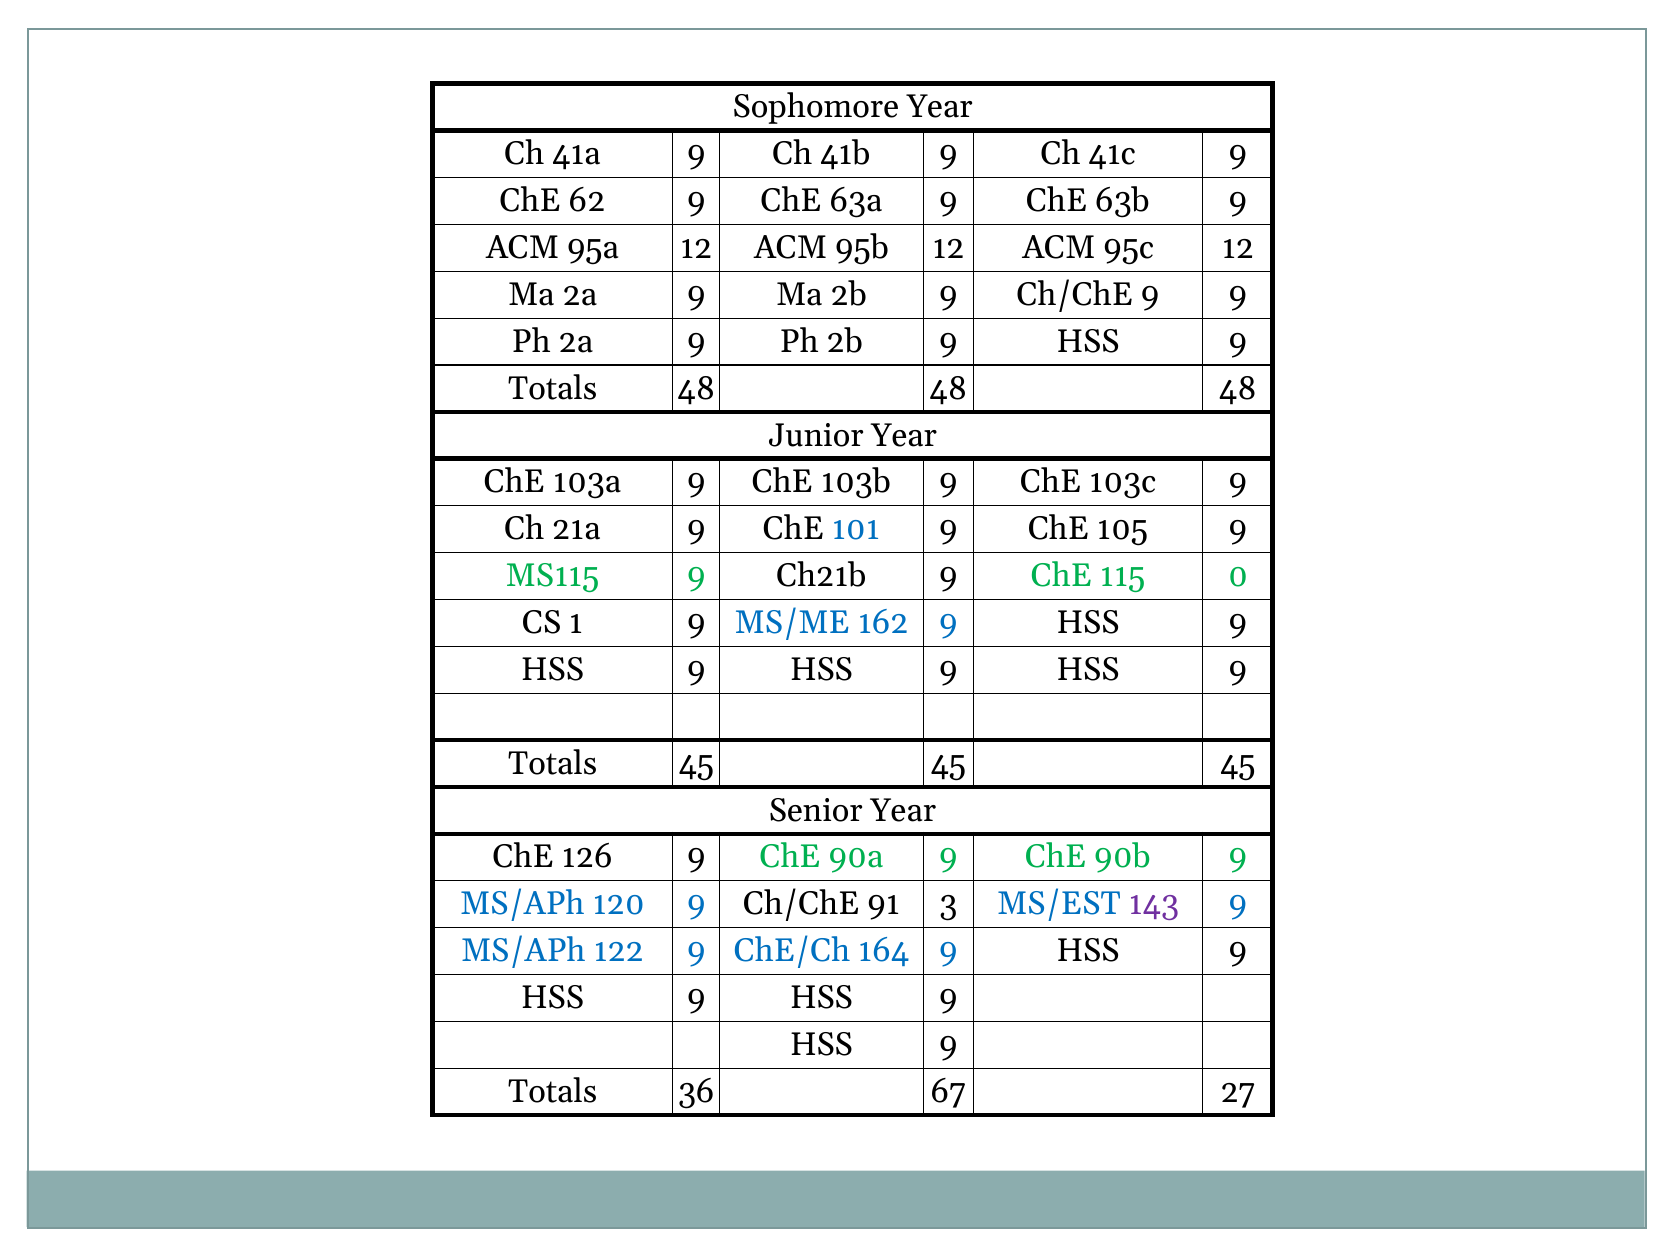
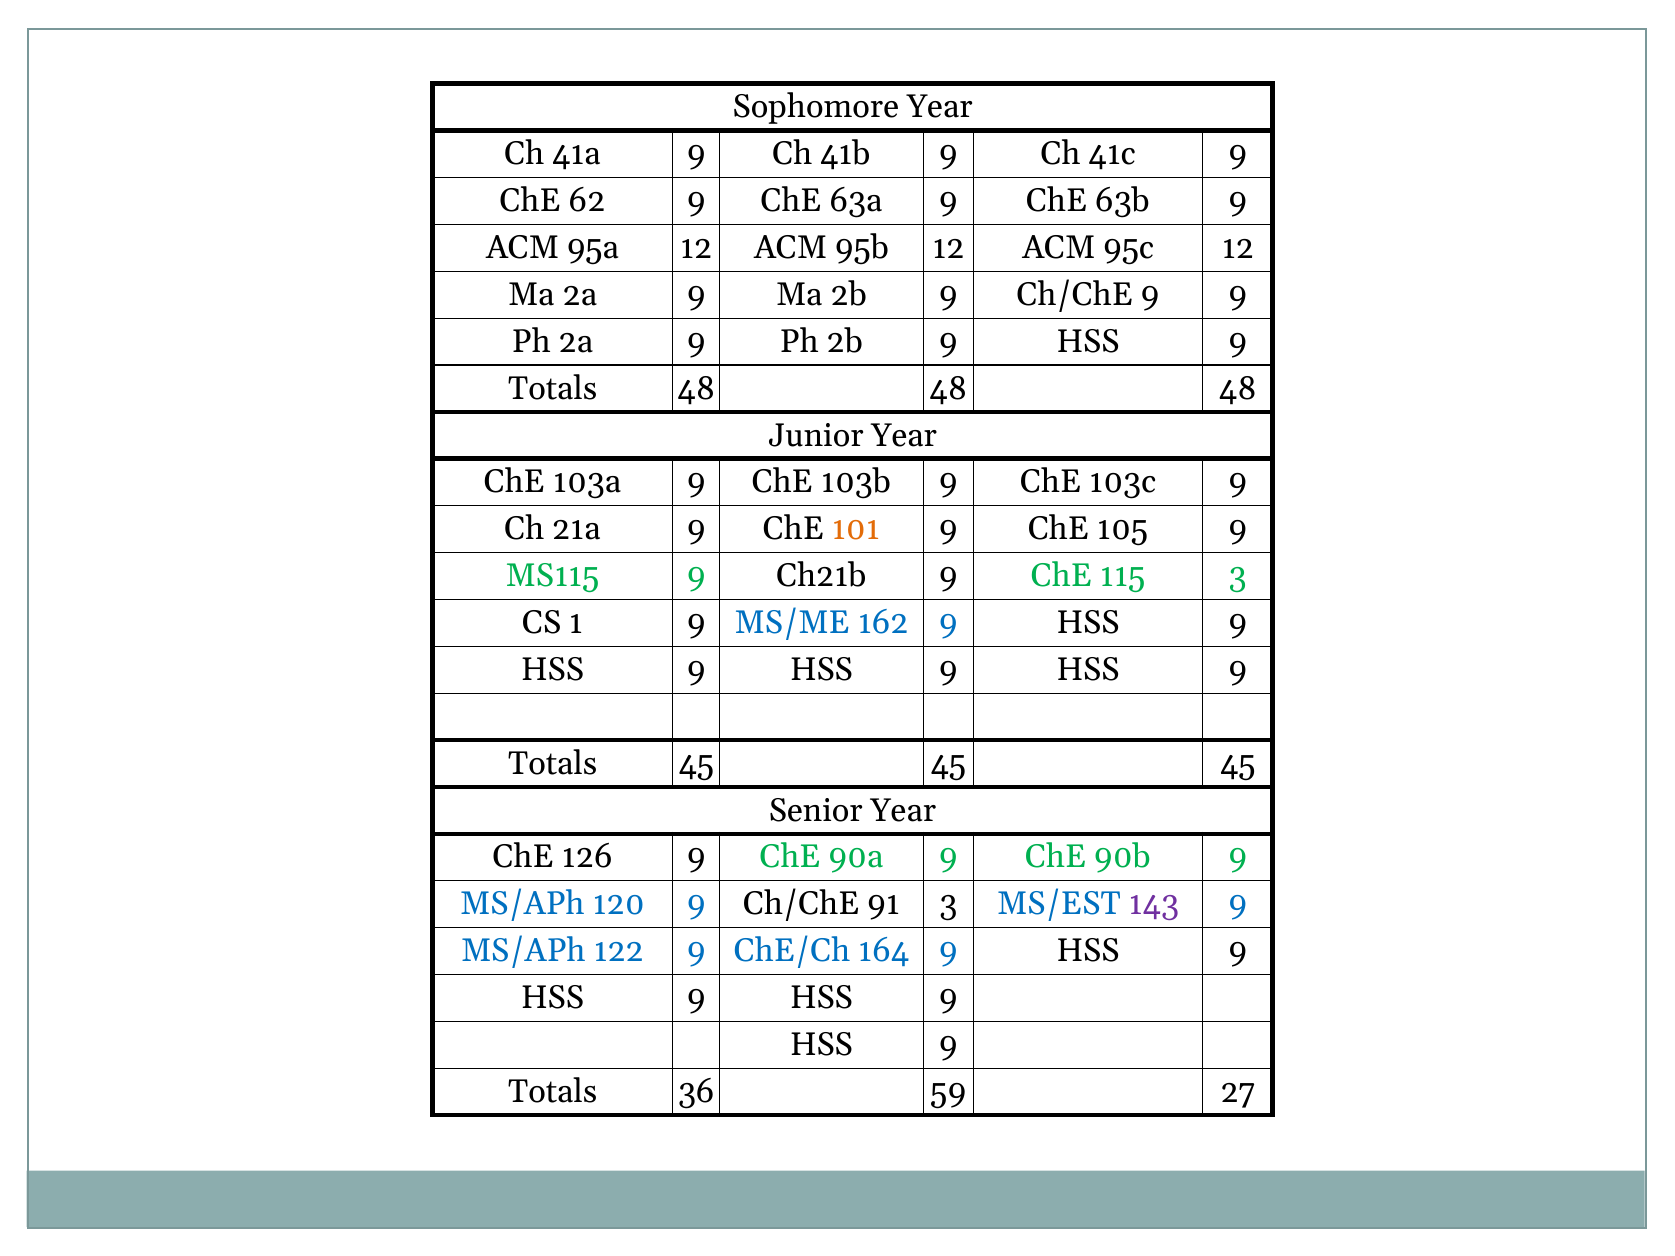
101 colour: blue -> orange
115 0: 0 -> 3
67: 67 -> 59
